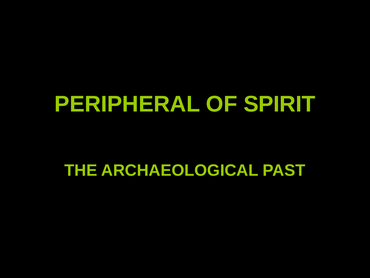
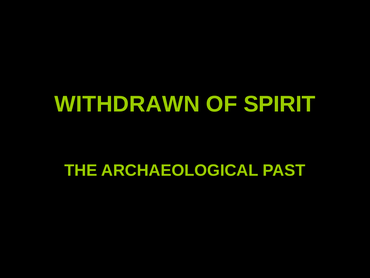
PERIPHERAL: PERIPHERAL -> WITHDRAWN
